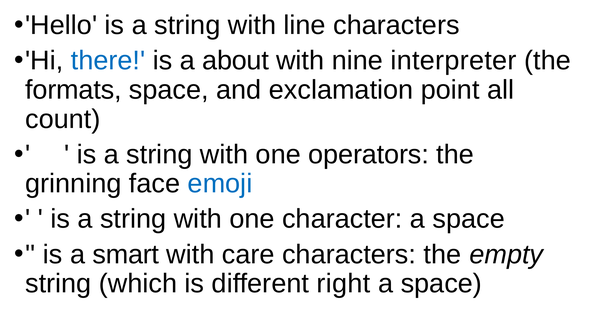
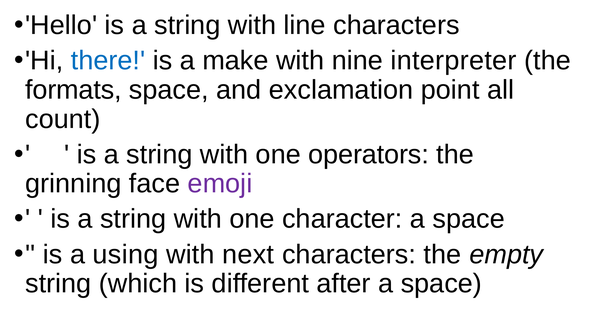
about: about -> make
emoji colour: blue -> purple
smart: smart -> using
care: care -> next
right: right -> after
